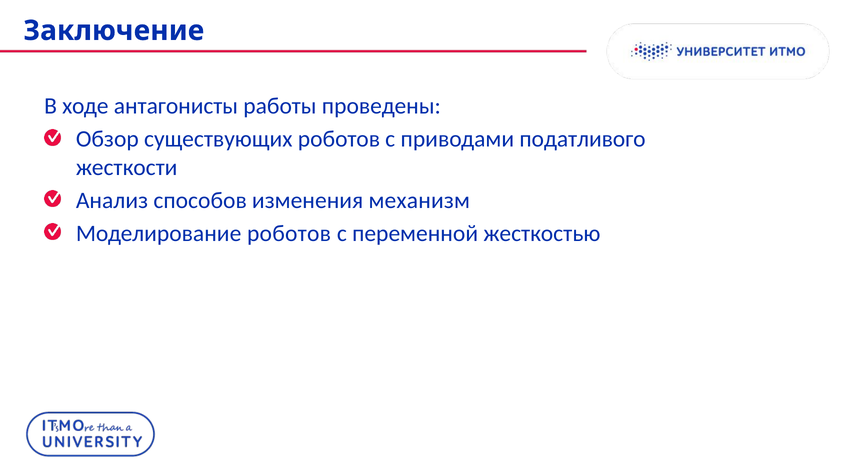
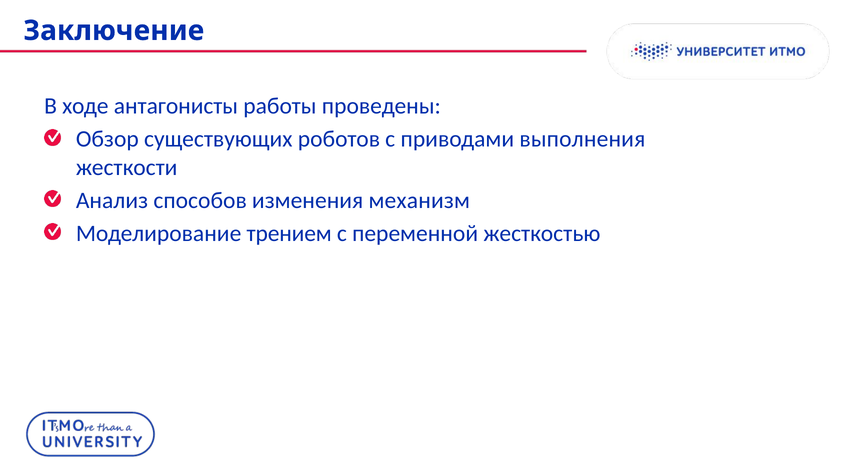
податливого: податливого -> выполнения
Моделирование роботов: роботов -> трением
